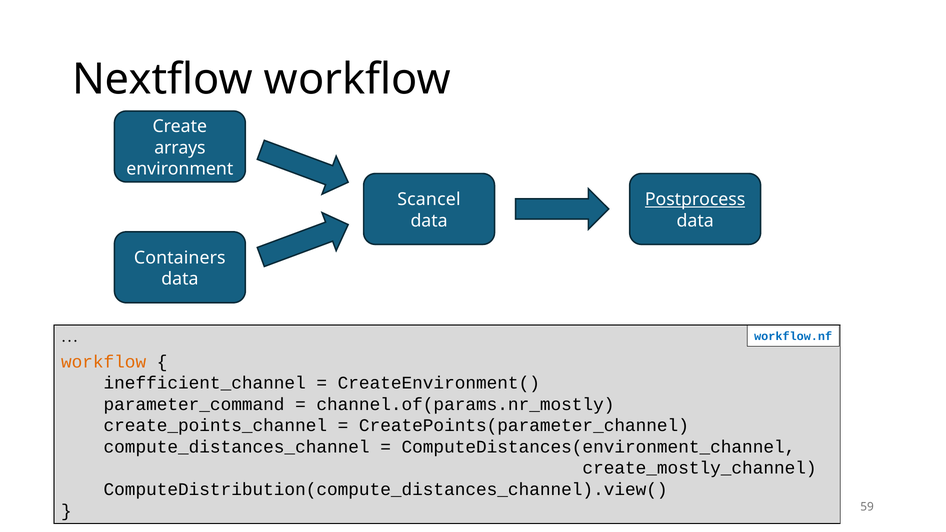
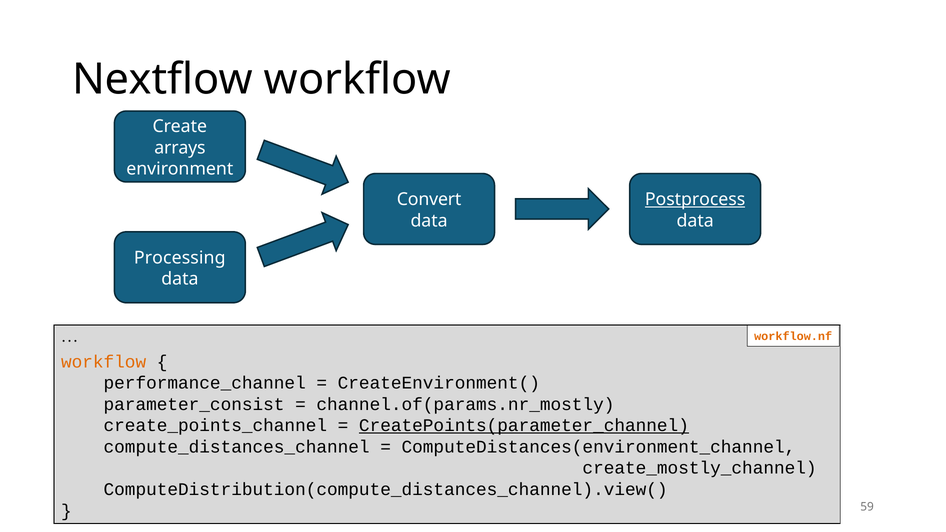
Scancel: Scancel -> Convert
Containers: Containers -> Processing
workflow.nf colour: blue -> orange
inefficient_channel: inefficient_channel -> performance_channel
parameter_command: parameter_command -> parameter_consist
CreatePoints(parameter_channel underline: none -> present
